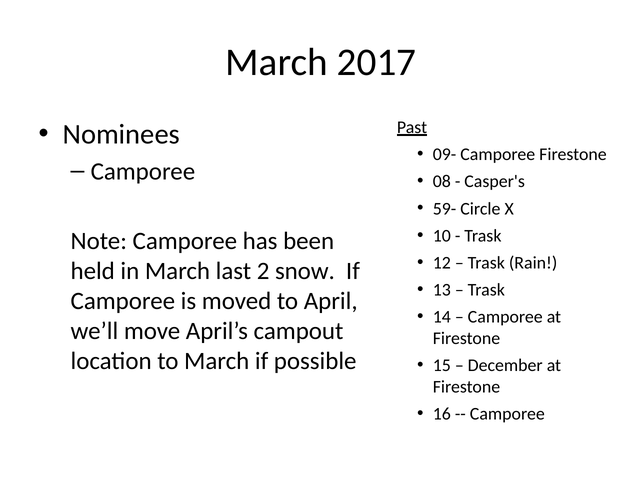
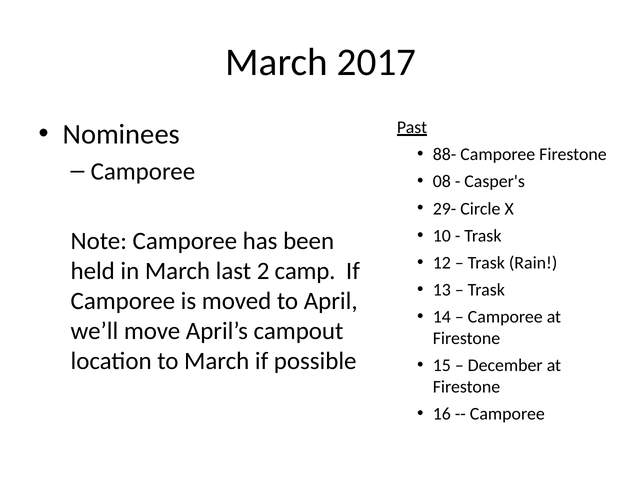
09-: 09- -> 88-
59-: 59- -> 29-
snow: snow -> camp
